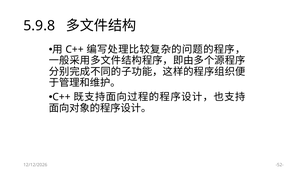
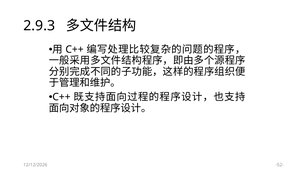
5.9.8: 5.9.8 -> 2.9.3
